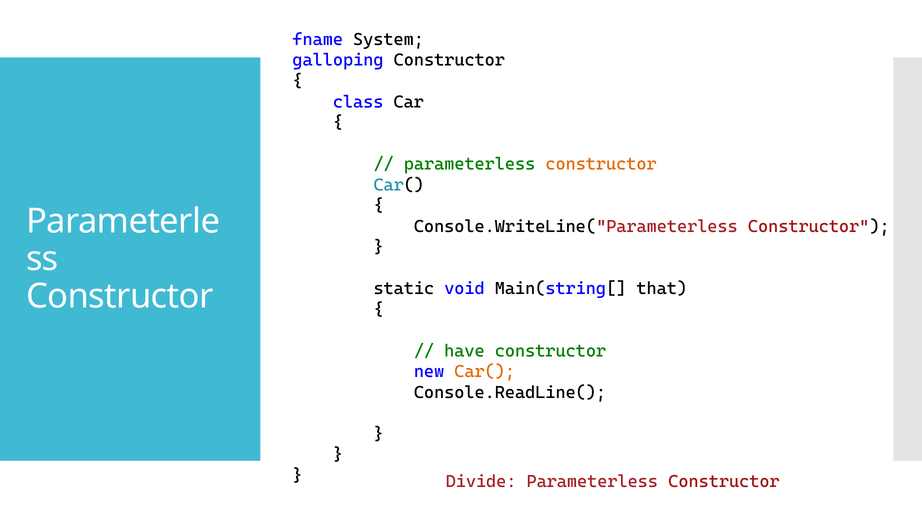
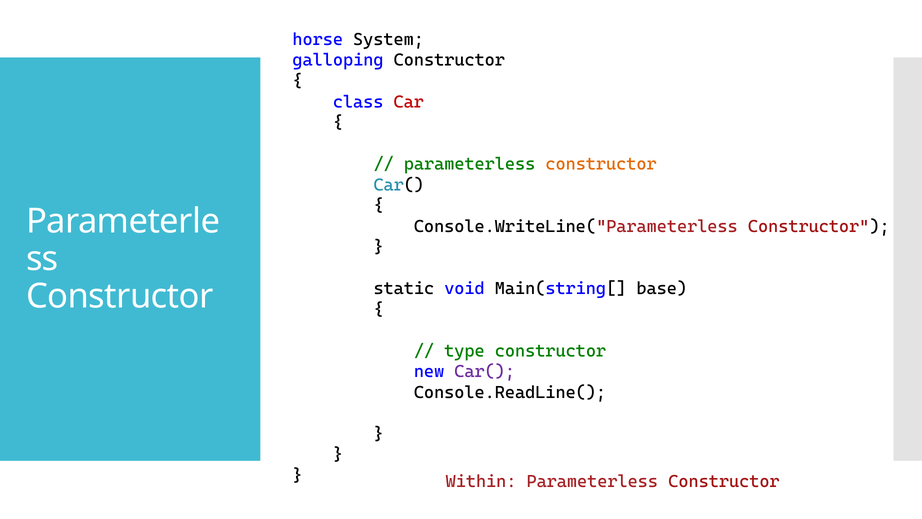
fname: fname -> horse
Car colour: black -> red
that: that -> base
have: have -> type
Car( at (485, 371) colour: orange -> purple
Divide: Divide -> Within
